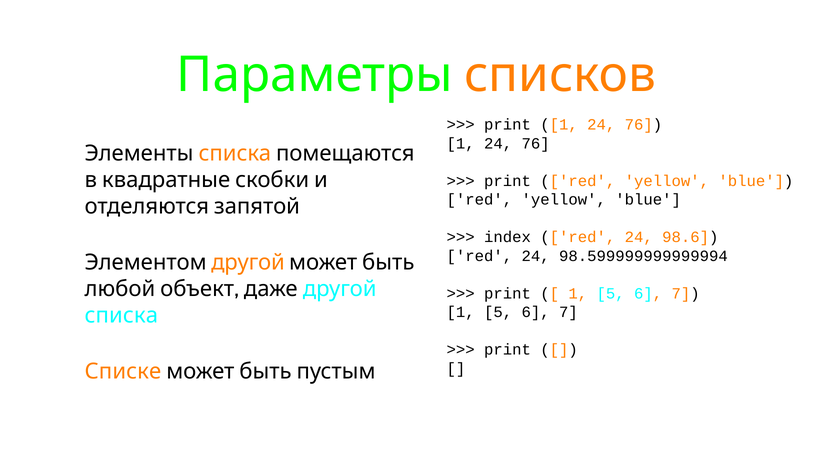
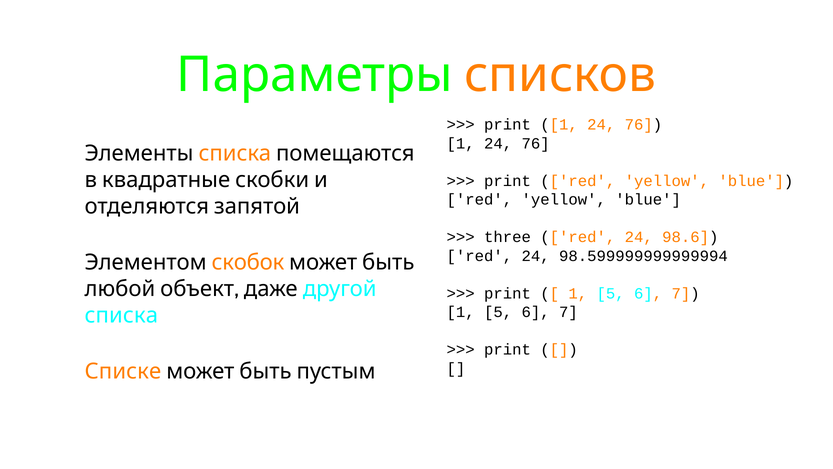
index: index -> three
Элементом другой: другой -> скобок
